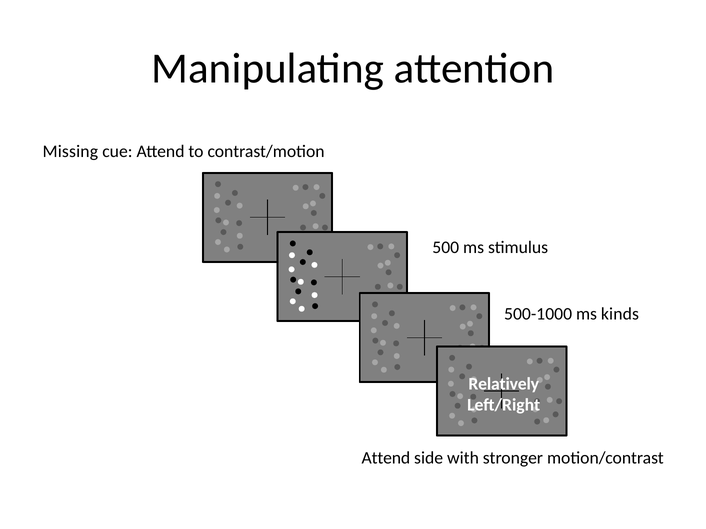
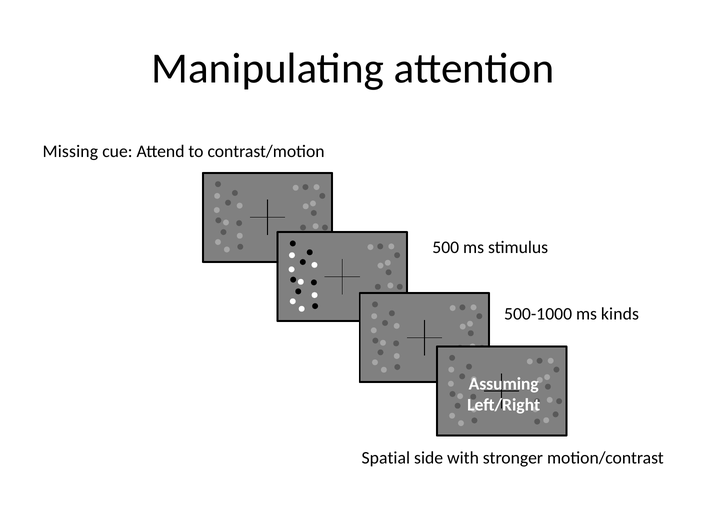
Relatively: Relatively -> Assuming
Attend at (386, 458): Attend -> Spatial
